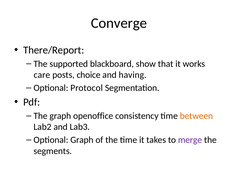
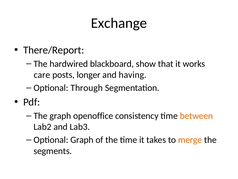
Converge: Converge -> Exchange
supported: supported -> hardwired
choice: choice -> longer
Protocol: Protocol -> Through
merge colour: purple -> orange
